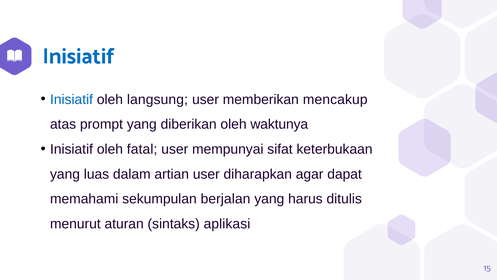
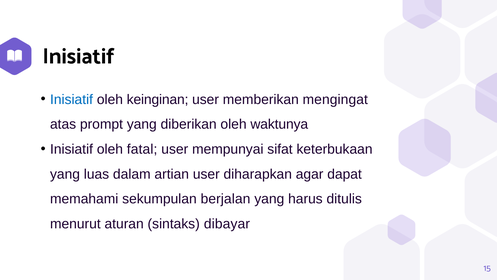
Inisiatif at (78, 56) colour: blue -> black
langsung: langsung -> keinginan
mencakup: mencakup -> mengingat
aplikasi: aplikasi -> dibayar
